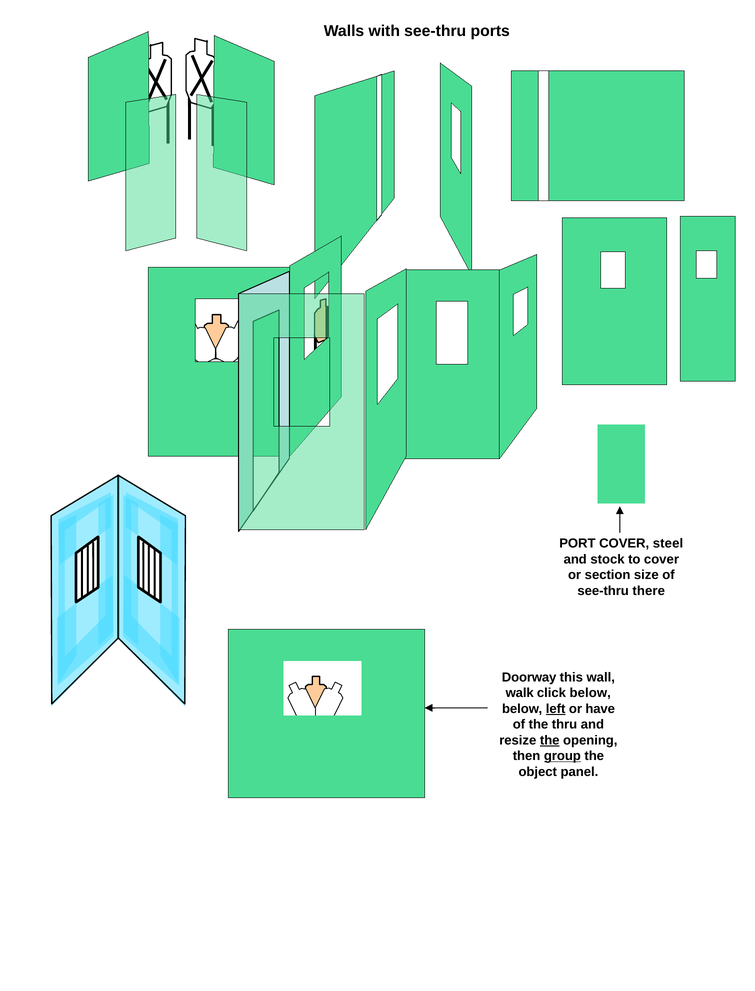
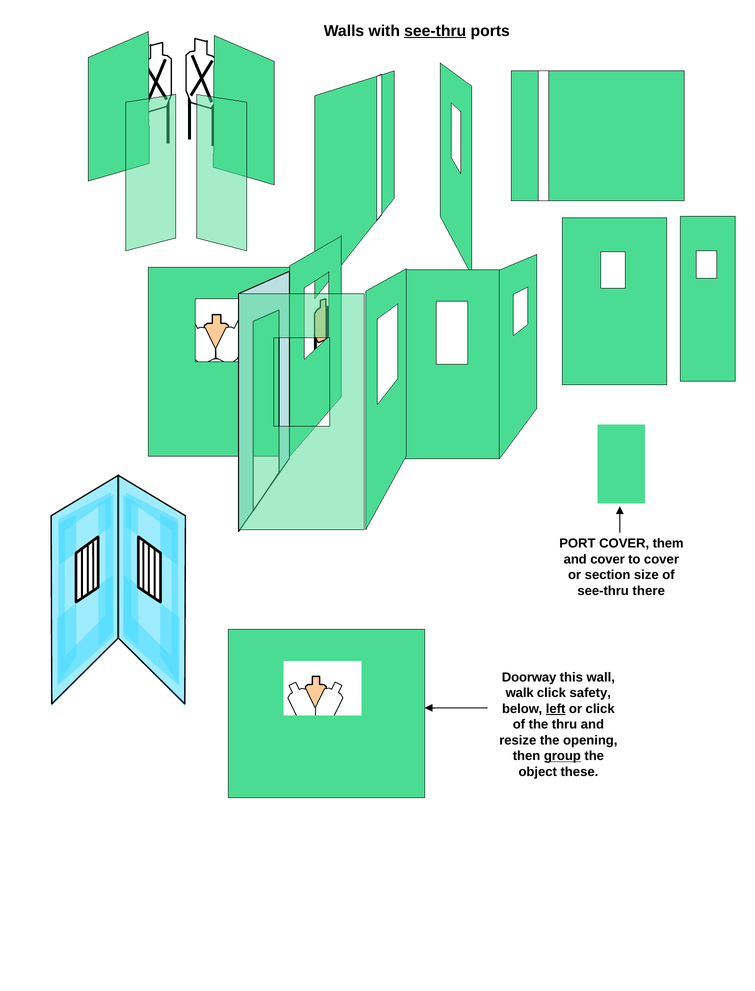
see-thru at (435, 31) underline: none -> present
steel: steel -> them
and stock: stock -> cover
click below: below -> safety
or have: have -> click
the at (550, 740) underline: present -> none
panel: panel -> these
